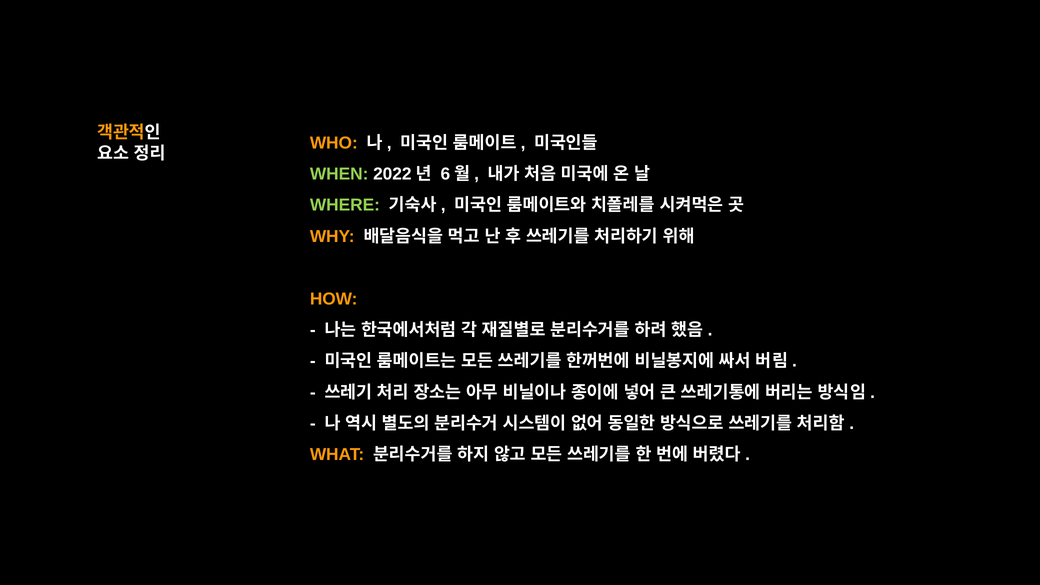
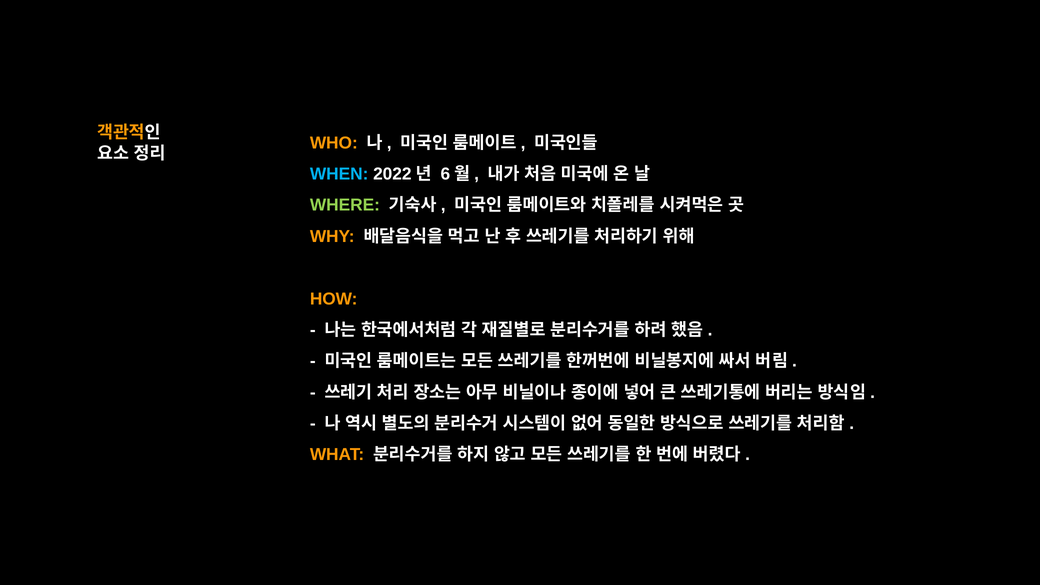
WHEN colour: light green -> light blue
